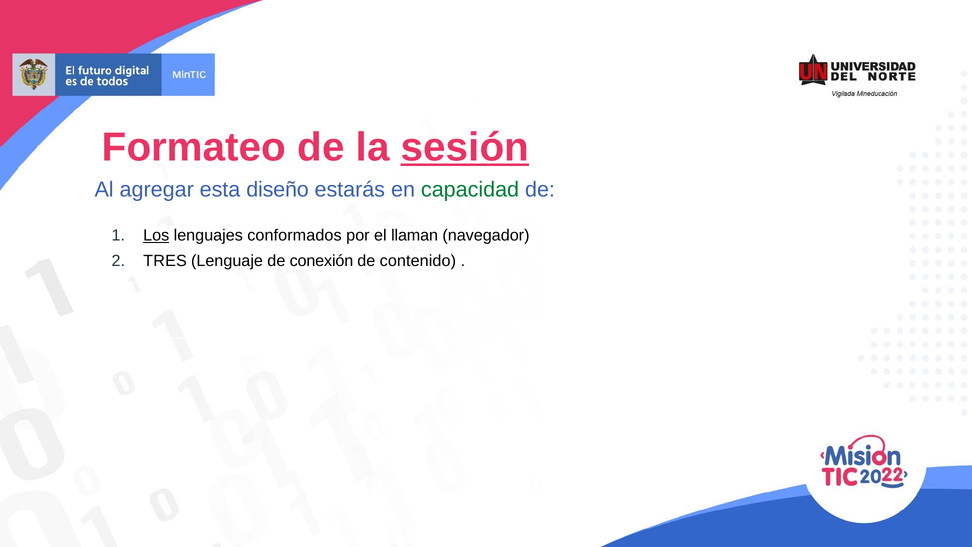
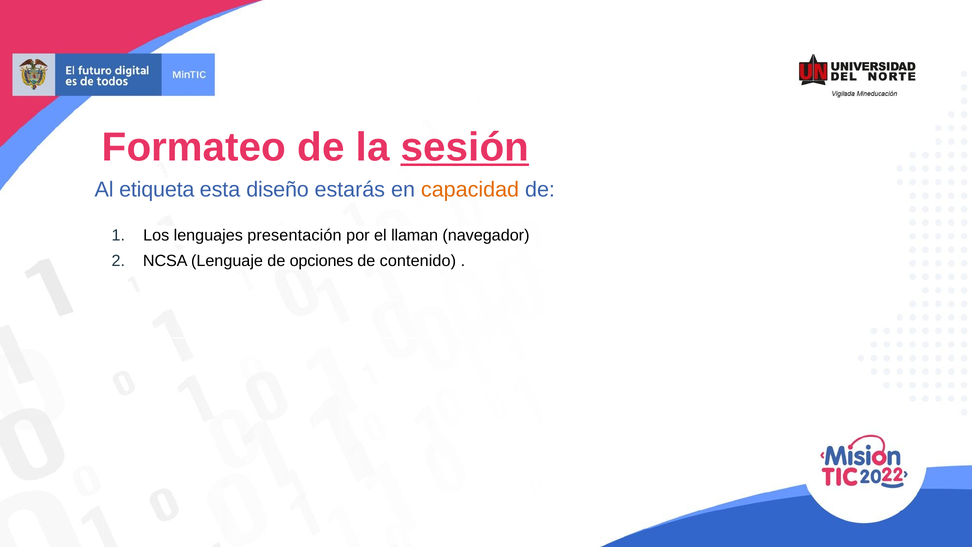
agregar: agregar -> etiqueta
capacidad colour: green -> orange
Los underline: present -> none
conformados: conformados -> presentación
TRES: TRES -> NCSA
conexión: conexión -> opciones
